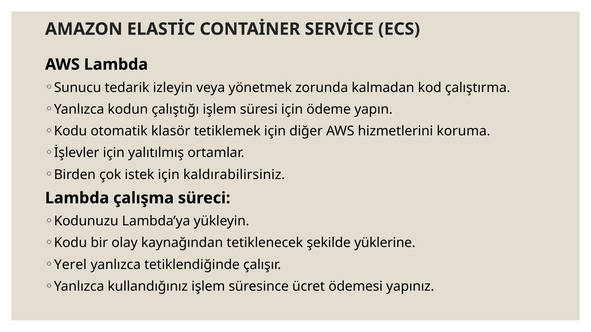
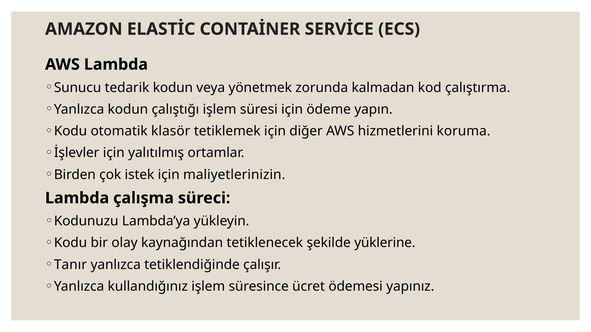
tedarik izleyin: izleyin -> kodun
kaldırabilirsiniz: kaldırabilirsiniz -> maliyetlerinizin
Yerel: Yerel -> Tanır
